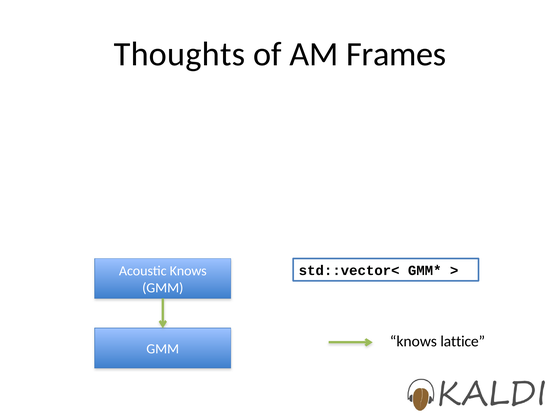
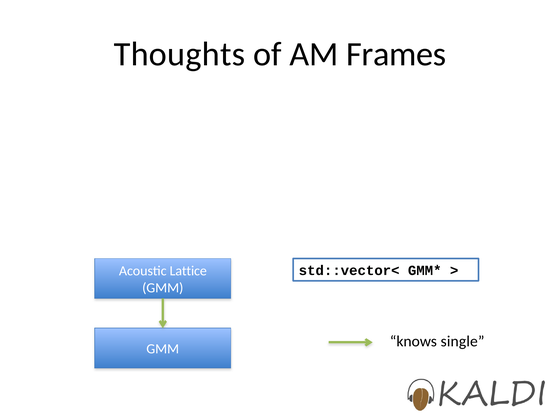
Acoustic Knows: Knows -> Lattice
lattice: lattice -> single
